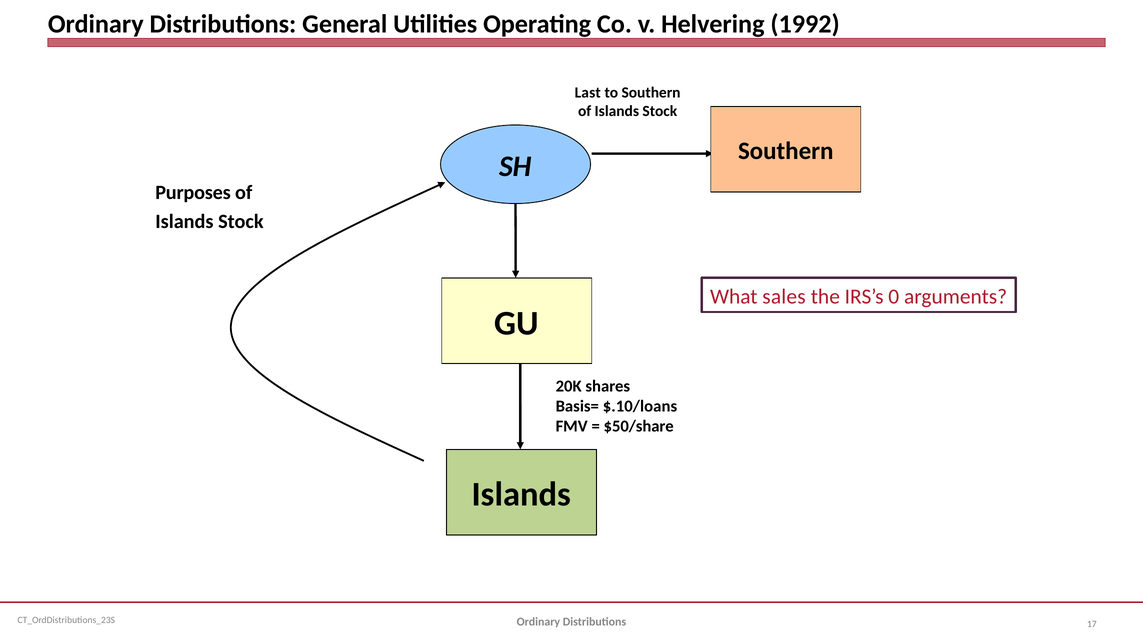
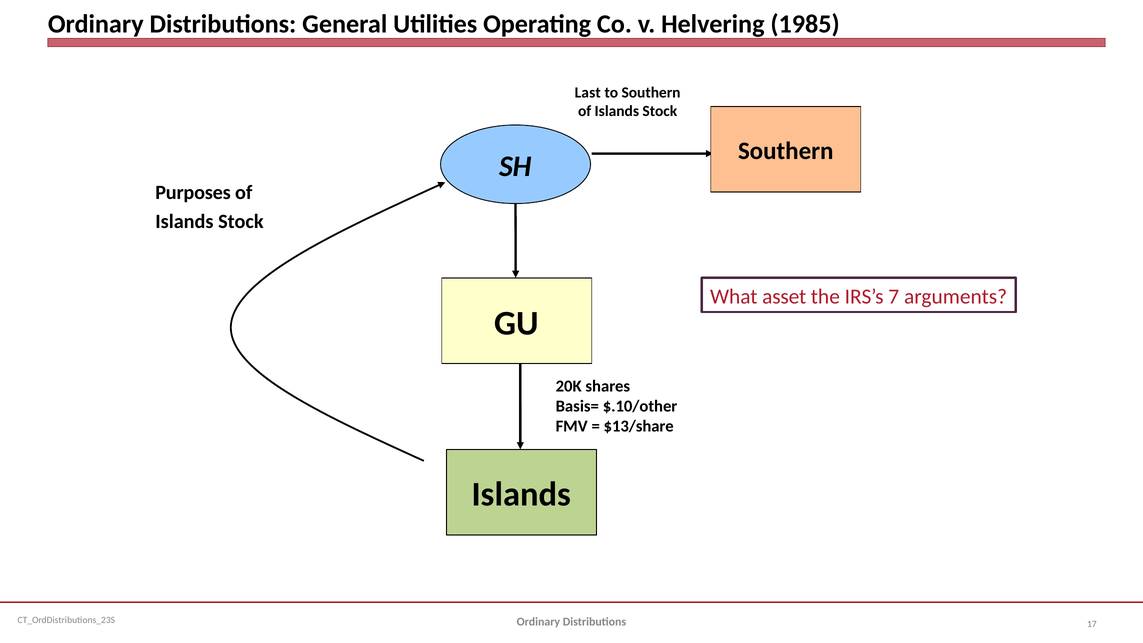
1992: 1992 -> 1985
sales: sales -> asset
0: 0 -> 7
$.10/loans: $.10/loans -> $.10/other
$50/share: $50/share -> $13/share
